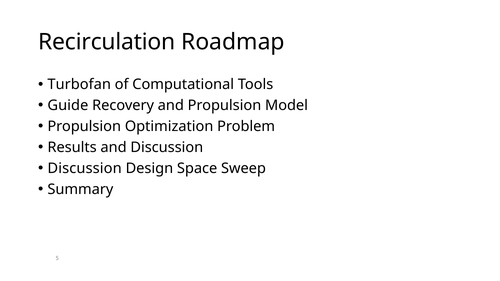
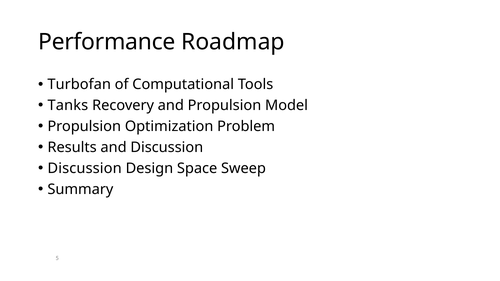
Recirculation: Recirculation -> Performance
Guide: Guide -> Tanks
